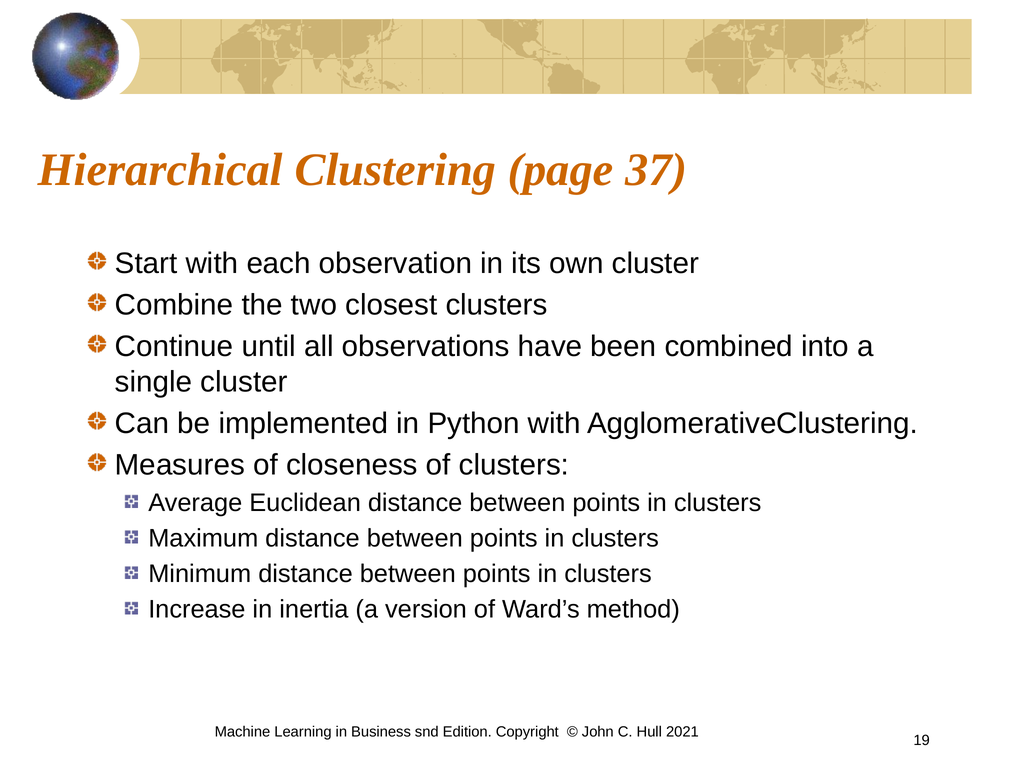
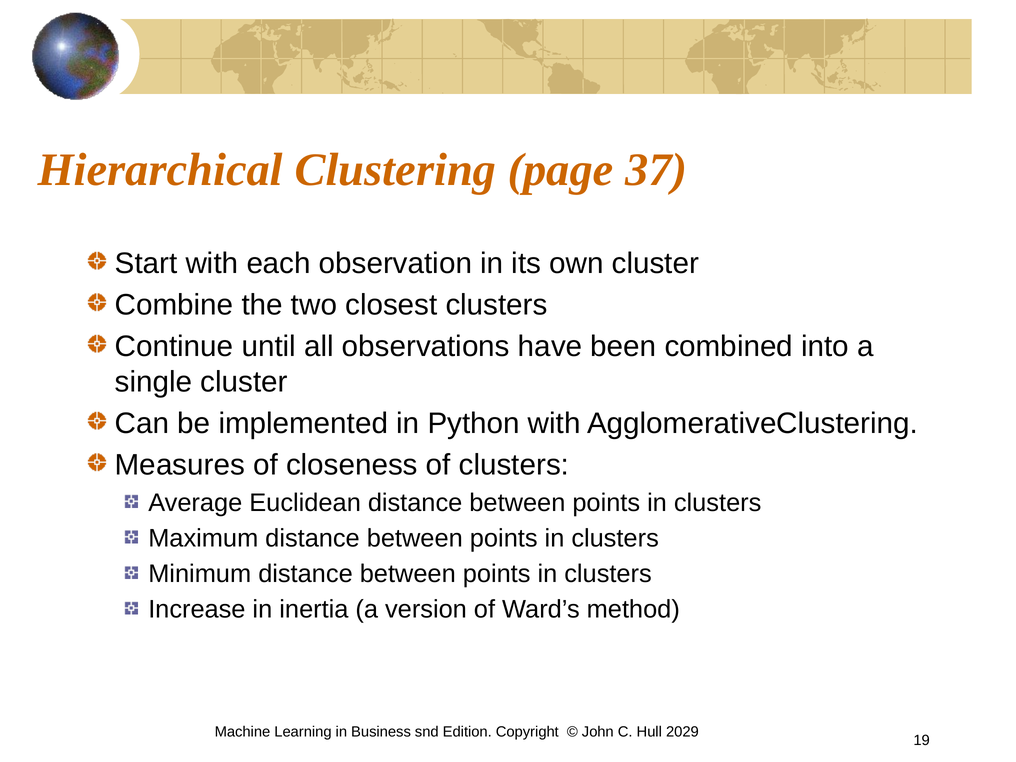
2021: 2021 -> 2029
